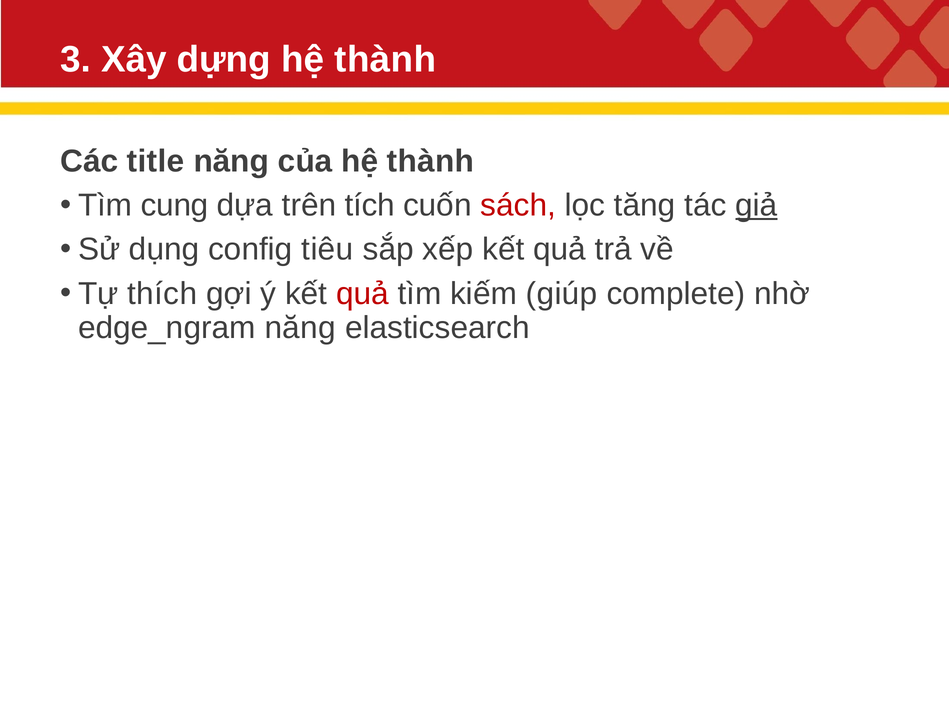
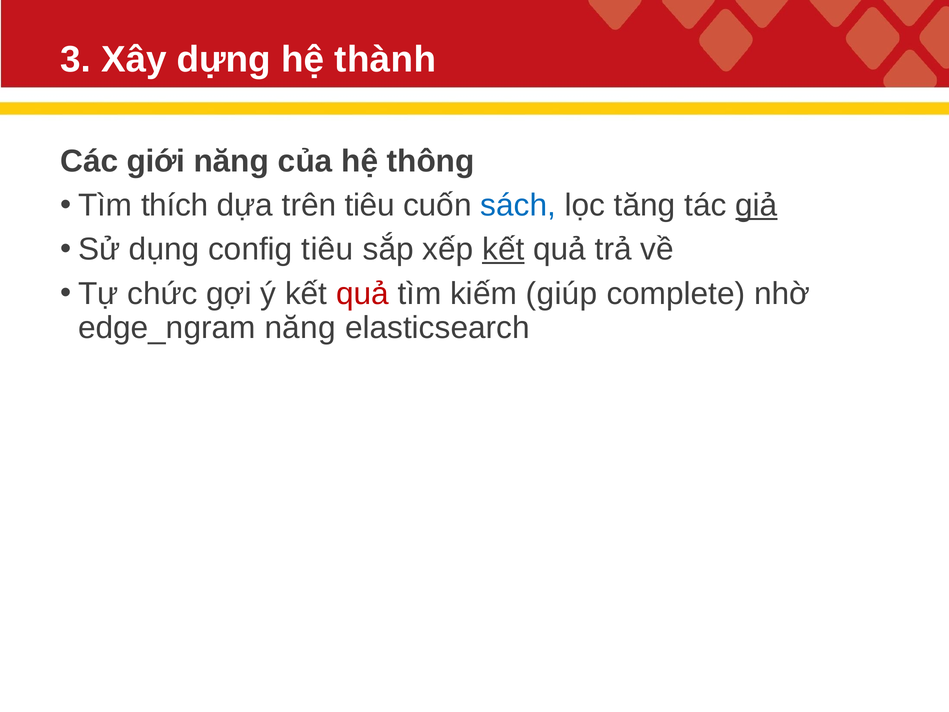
title: title -> giới
của hệ thành: thành -> thông
cung: cung -> thích
trên tích: tích -> tiêu
sách colour: red -> blue
kết at (503, 249) underline: none -> present
thích: thích -> chức
